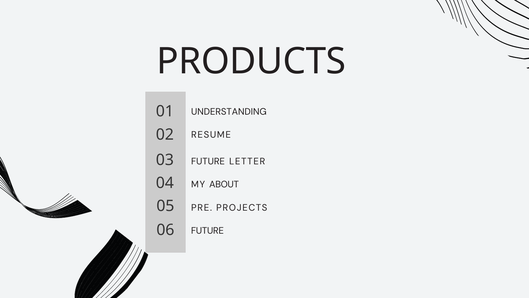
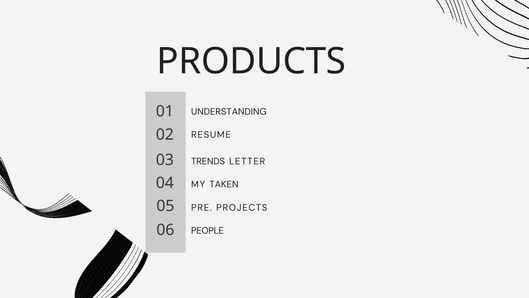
FUTURE at (208, 161): FUTURE -> TRENDS
ABOUT: ABOUT -> TAKEN
FUTURE at (207, 230): FUTURE -> PEOPLE
